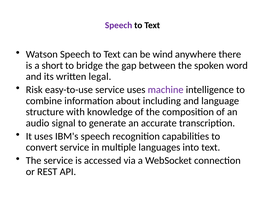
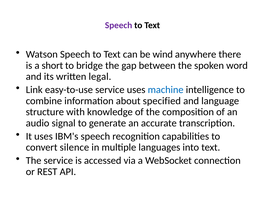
Risk: Risk -> Link
machine colour: purple -> blue
including: including -> specified
convert service: service -> silence
